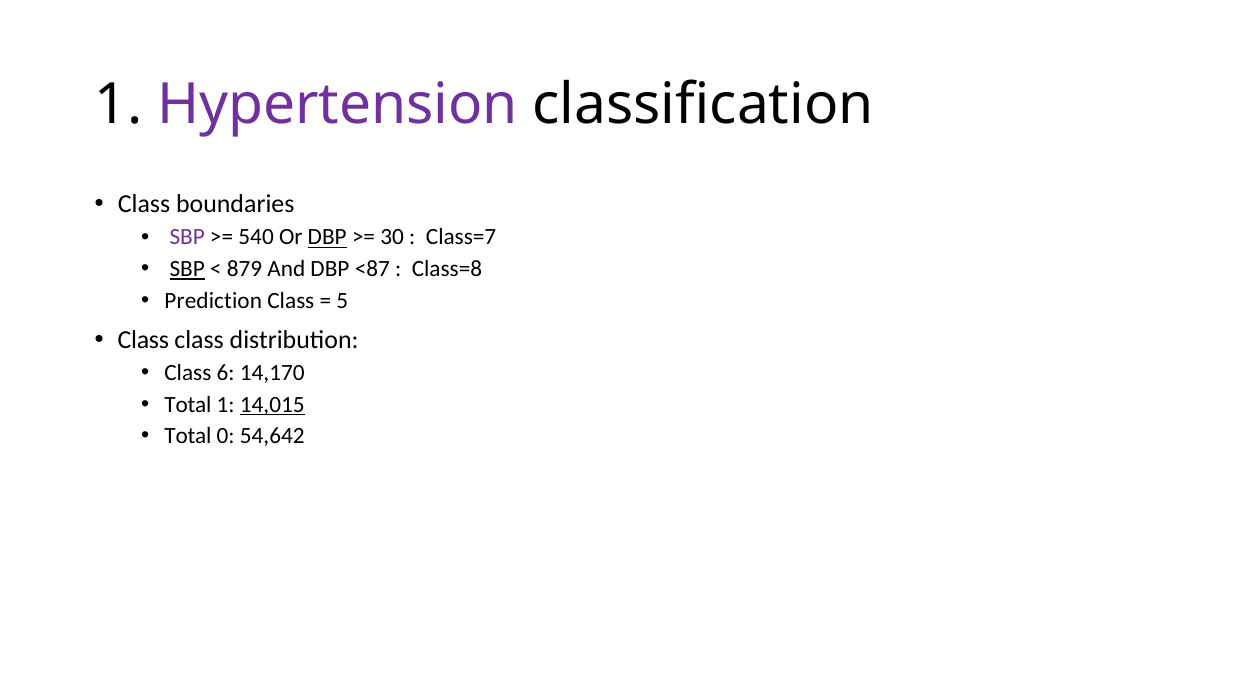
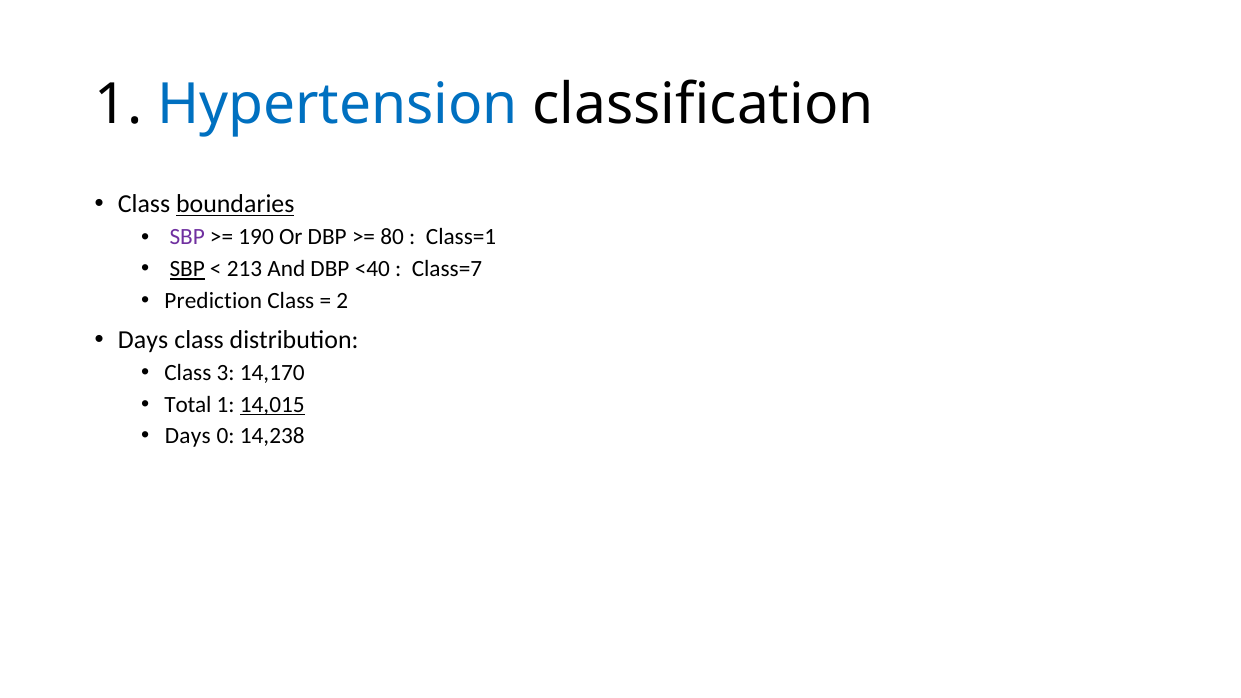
Hypertension colour: purple -> blue
boundaries underline: none -> present
540: 540 -> 190
DBP at (327, 237) underline: present -> none
30: 30 -> 80
Class=7: Class=7 -> Class=1
879: 879 -> 213
<87: <87 -> <40
Class=8: Class=8 -> Class=7
5: 5 -> 2
Class at (143, 340): Class -> Days
6: 6 -> 3
Total at (188, 436): Total -> Days
54,642: 54,642 -> 14,238
